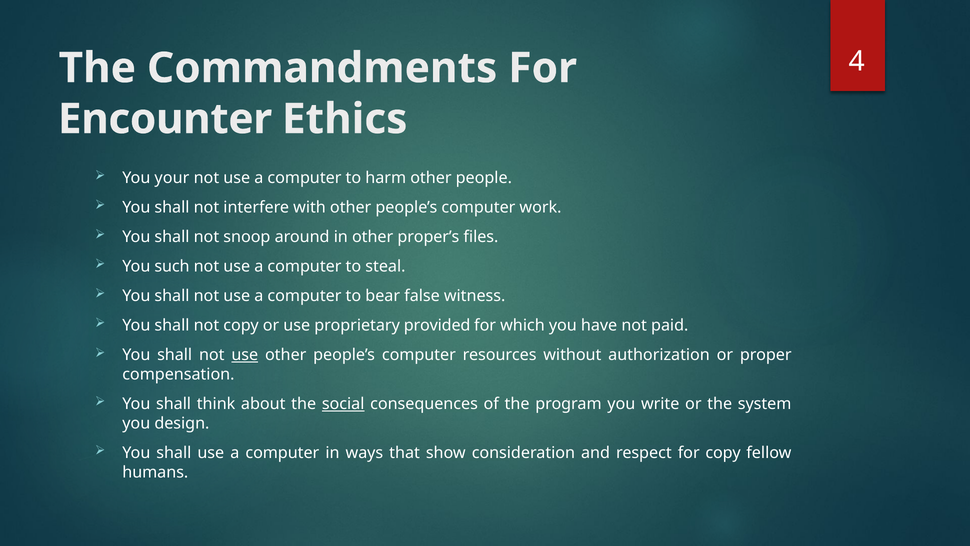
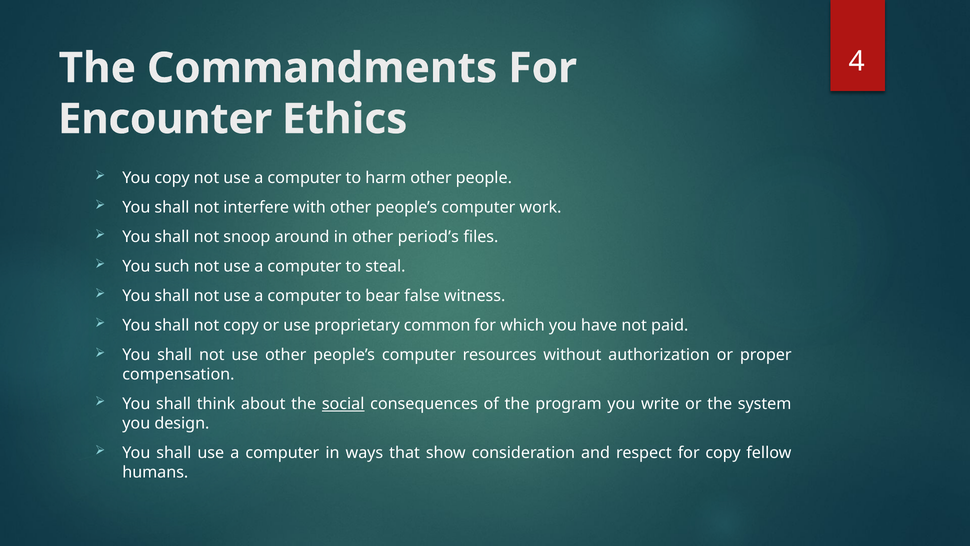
You your: your -> copy
proper’s: proper’s -> period’s
provided: provided -> common
use at (245, 355) underline: present -> none
